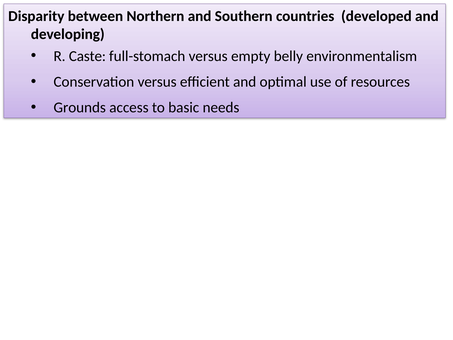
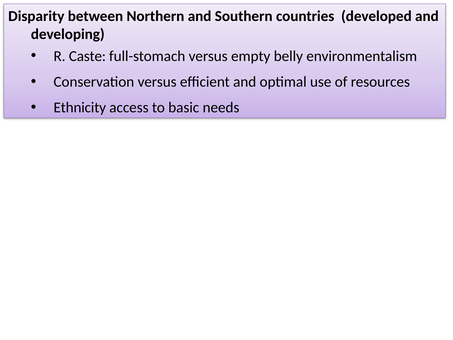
Grounds: Grounds -> Ethnicity
